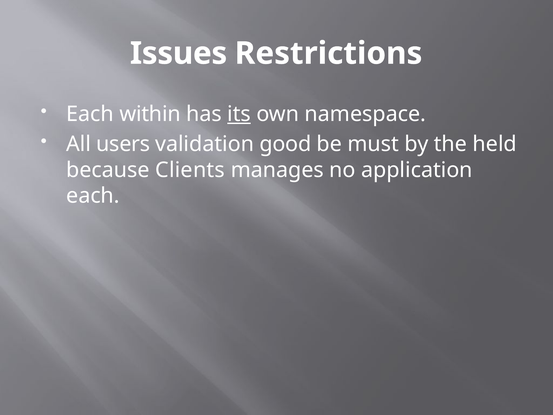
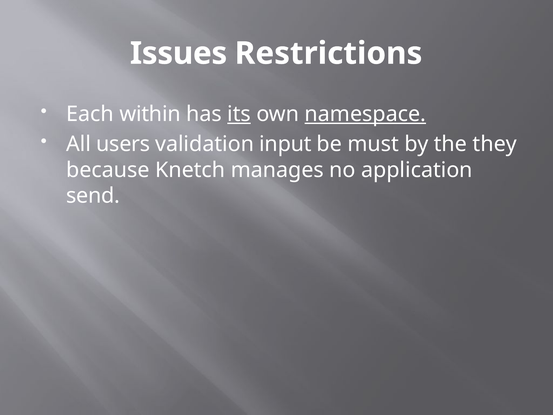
namespace underline: none -> present
good: good -> input
held: held -> they
Clients: Clients -> Knetch
each at (93, 196): each -> send
